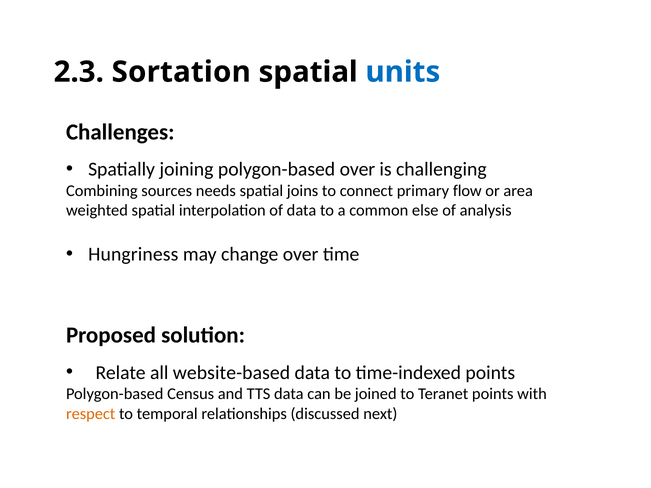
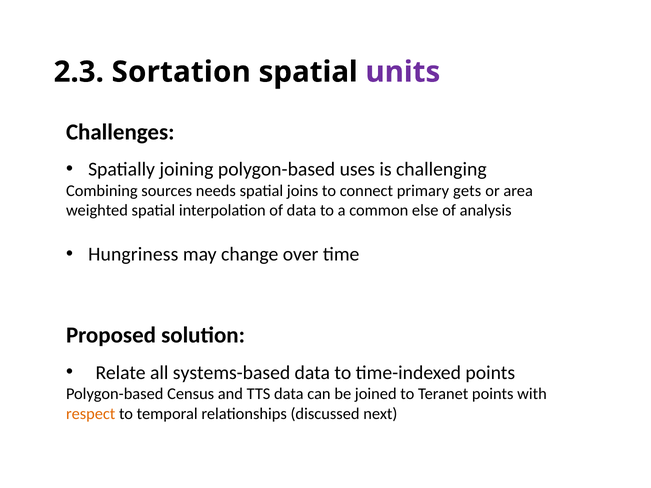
units colour: blue -> purple
polygon-based over: over -> uses
flow: flow -> gets
website-based: website-based -> systems-based
